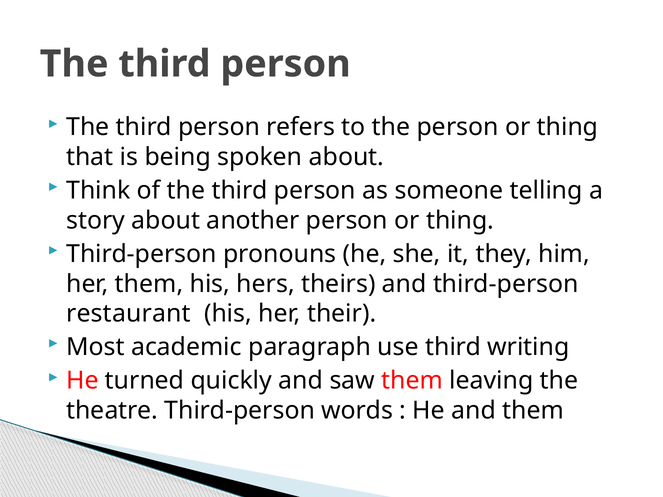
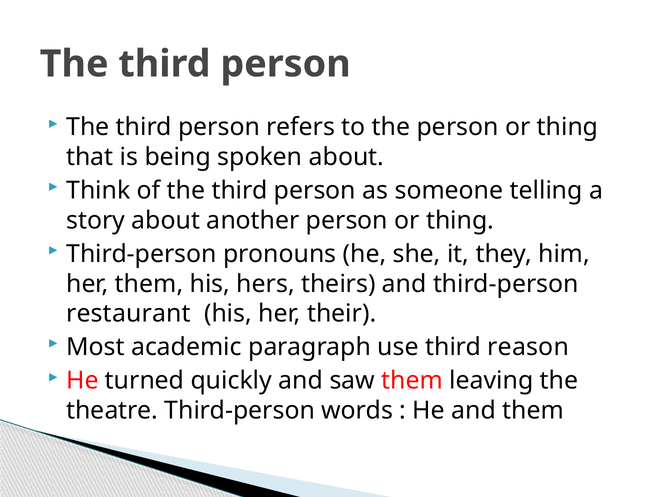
writing: writing -> reason
